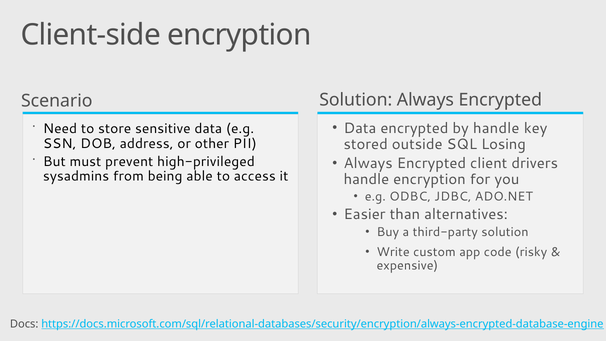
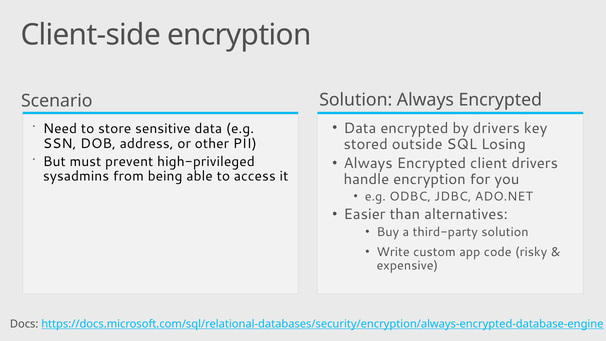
by handle: handle -> drivers
